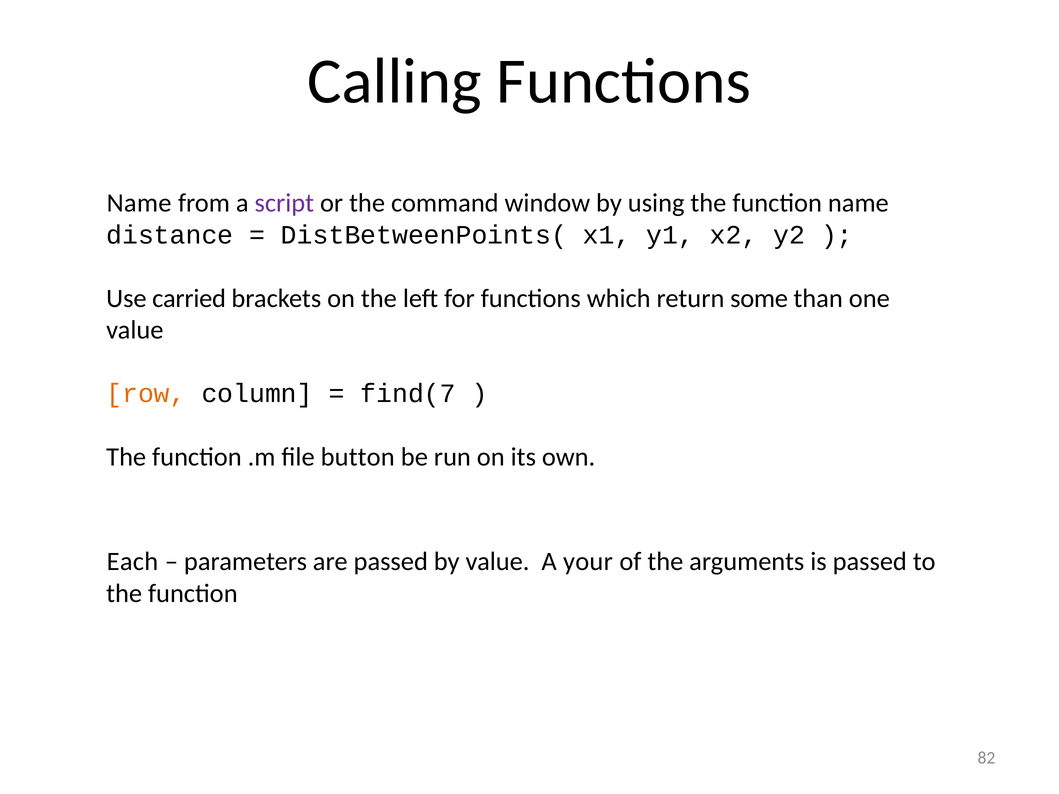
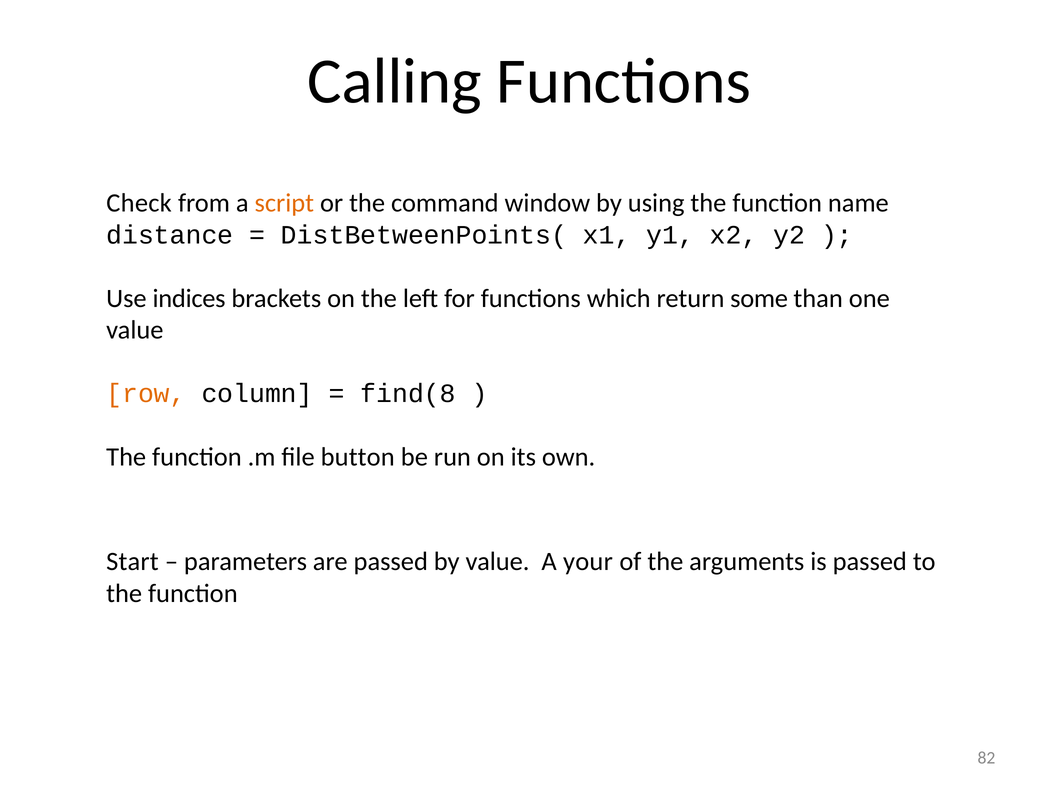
Name at (139, 203): Name -> Check
script colour: purple -> orange
carried: carried -> indices
find(7: find(7 -> find(8
Each: Each -> Start
